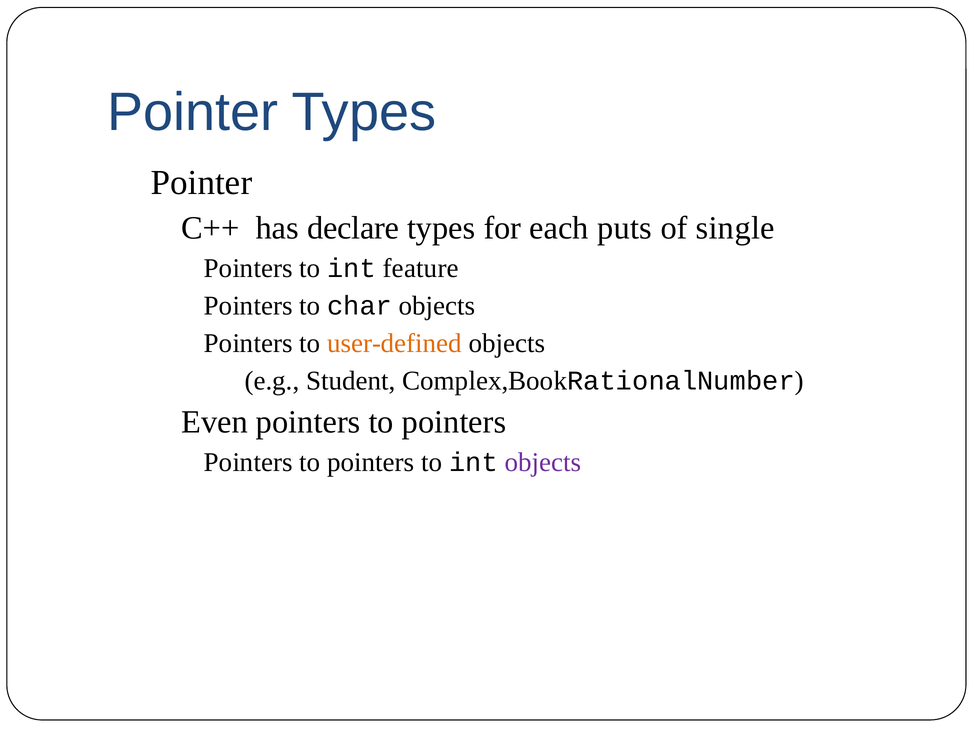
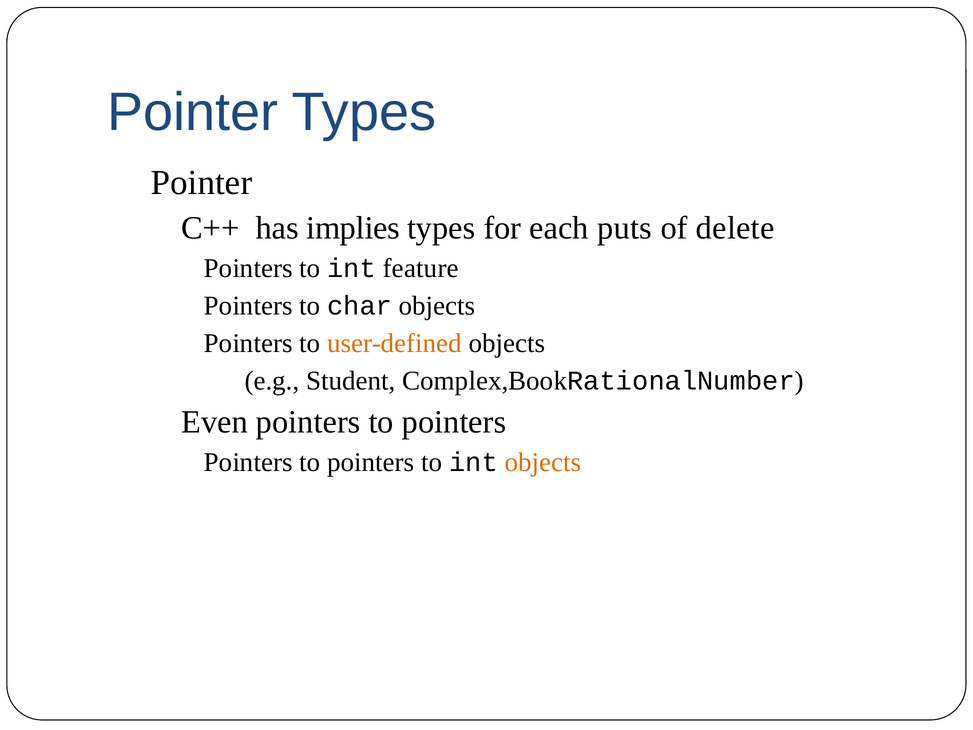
declare: declare -> implies
single: single -> delete
objects at (543, 462) colour: purple -> orange
